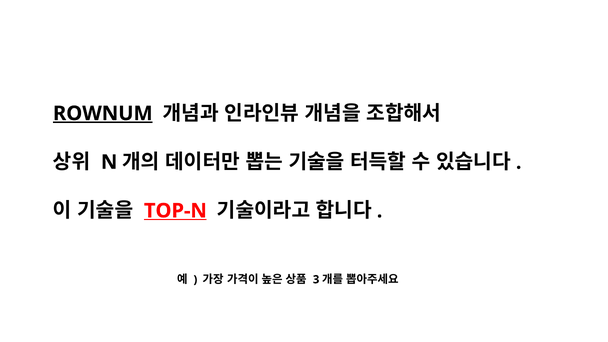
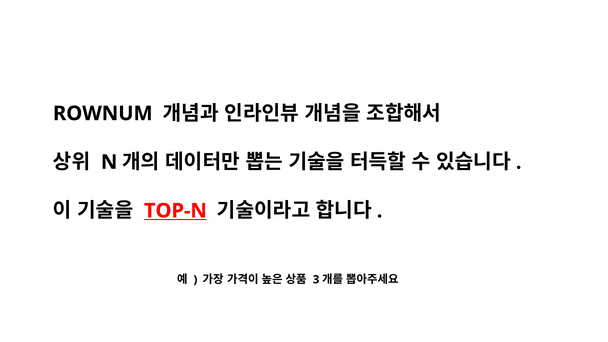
ROWNUM underline: present -> none
